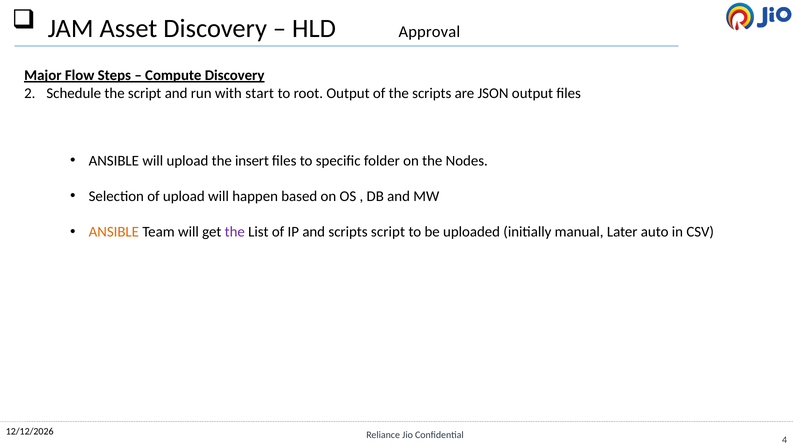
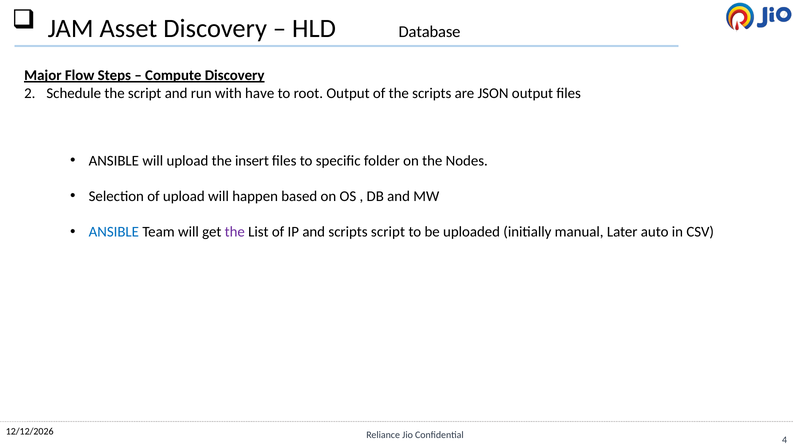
Approval: Approval -> Database
start: start -> have
ANSIBLE at (114, 232) colour: orange -> blue
